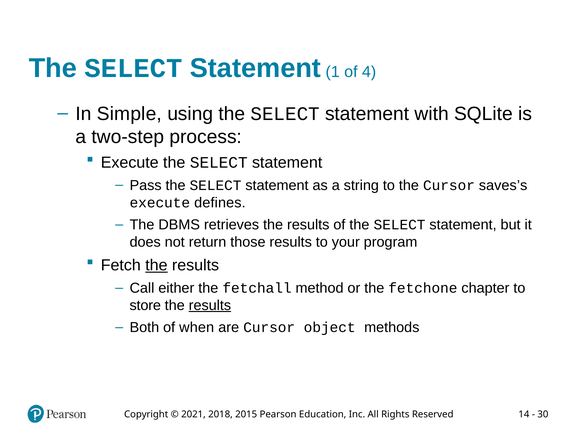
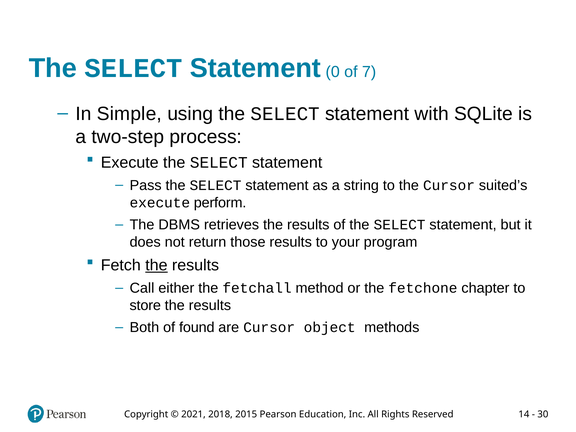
1: 1 -> 0
4: 4 -> 7
saves’s: saves’s -> suited’s
defines: defines -> perform
results at (210, 305) underline: present -> none
when: when -> found
